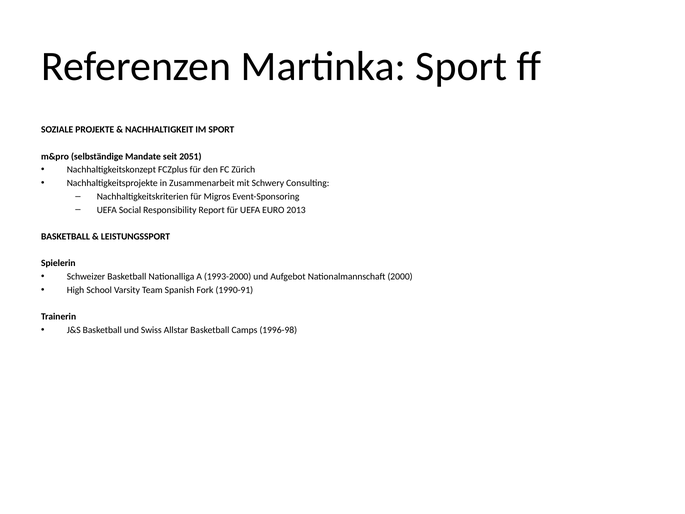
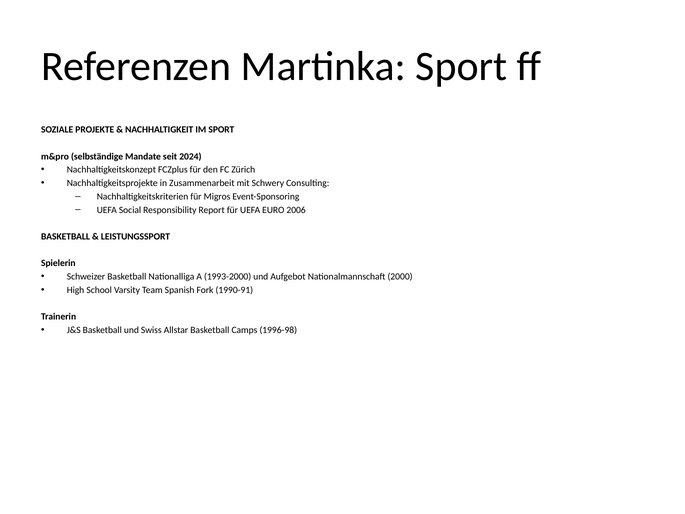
2051: 2051 -> 2024
2013: 2013 -> 2006
